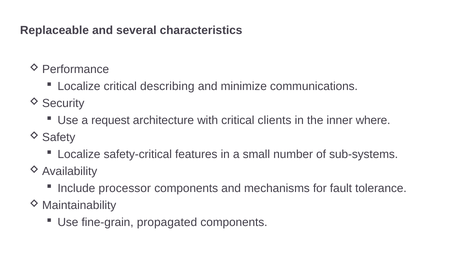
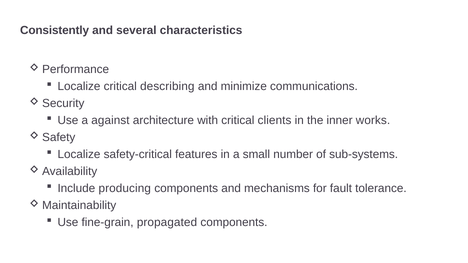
Replaceable: Replaceable -> Consistently
request: request -> against
where: where -> works
processor: processor -> producing
